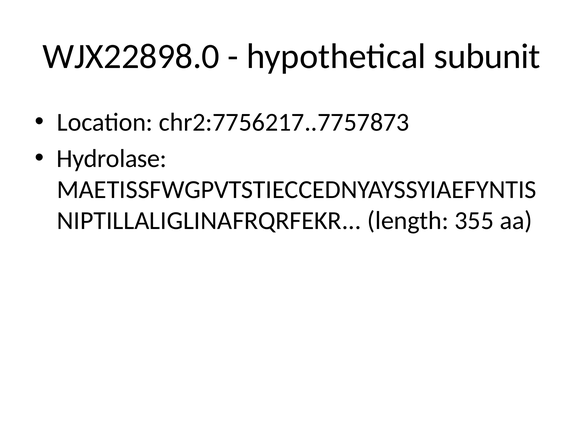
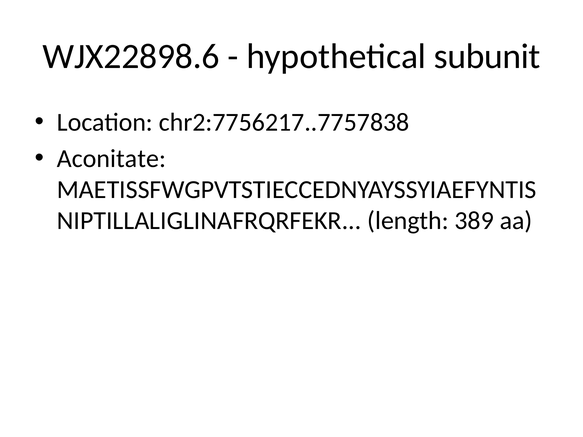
WJX22898.0: WJX22898.0 -> WJX22898.6
chr2:7756217..7757873: chr2:7756217..7757873 -> chr2:7756217..7757838
Hydrolase: Hydrolase -> Aconitate
355: 355 -> 389
